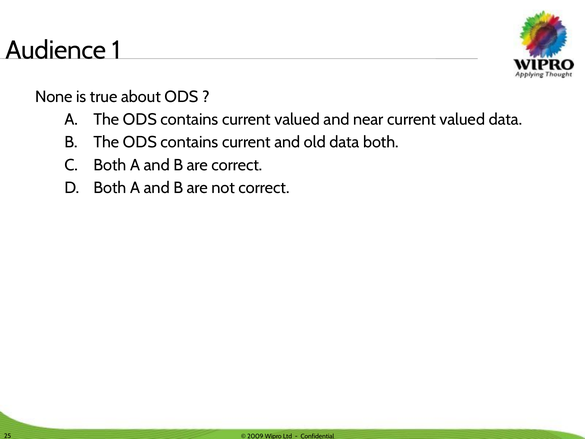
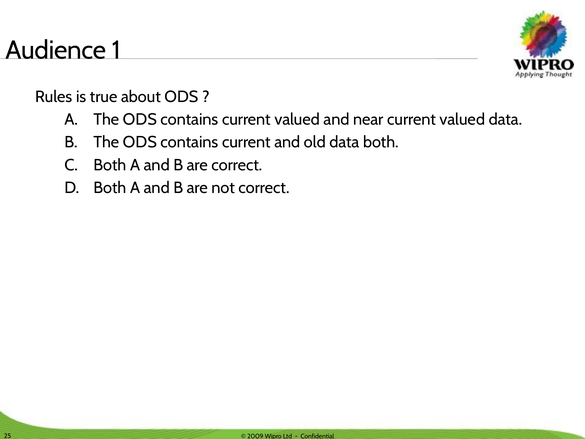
None: None -> Rules
